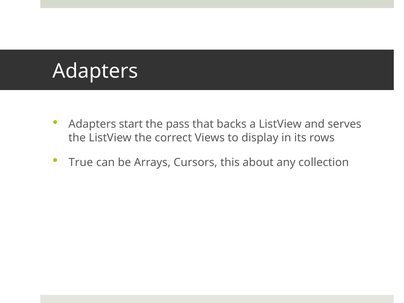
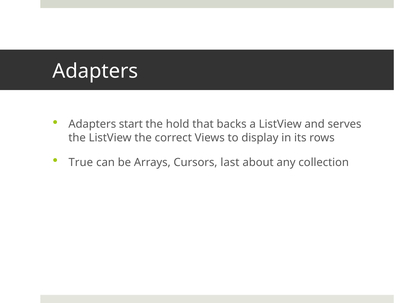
pass: pass -> hold
this: this -> last
